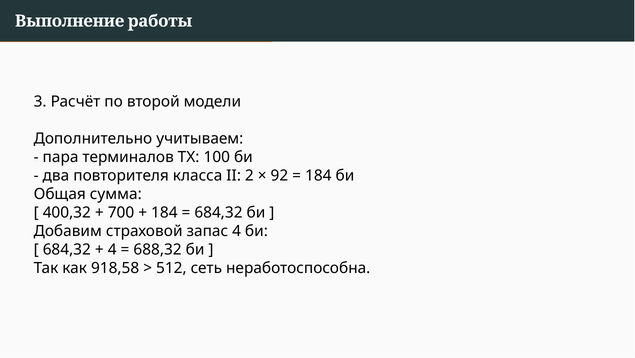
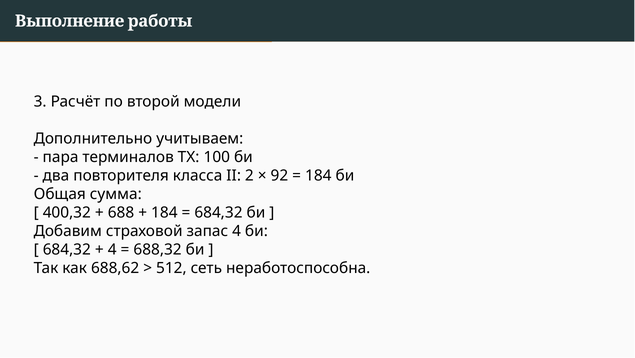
700: 700 -> 688
918,58: 918,58 -> 688,62
